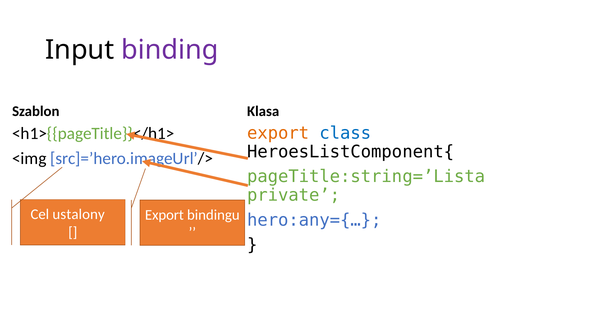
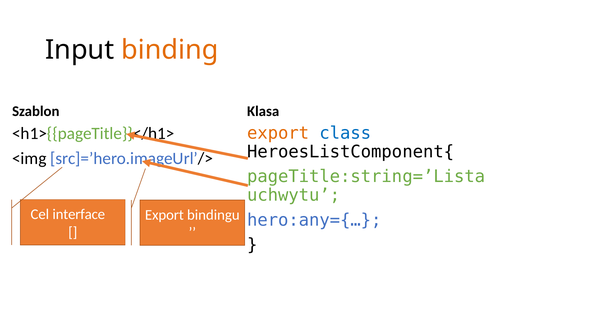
binding colour: purple -> orange
private: private -> uchwytu
ustalony: ustalony -> interface
